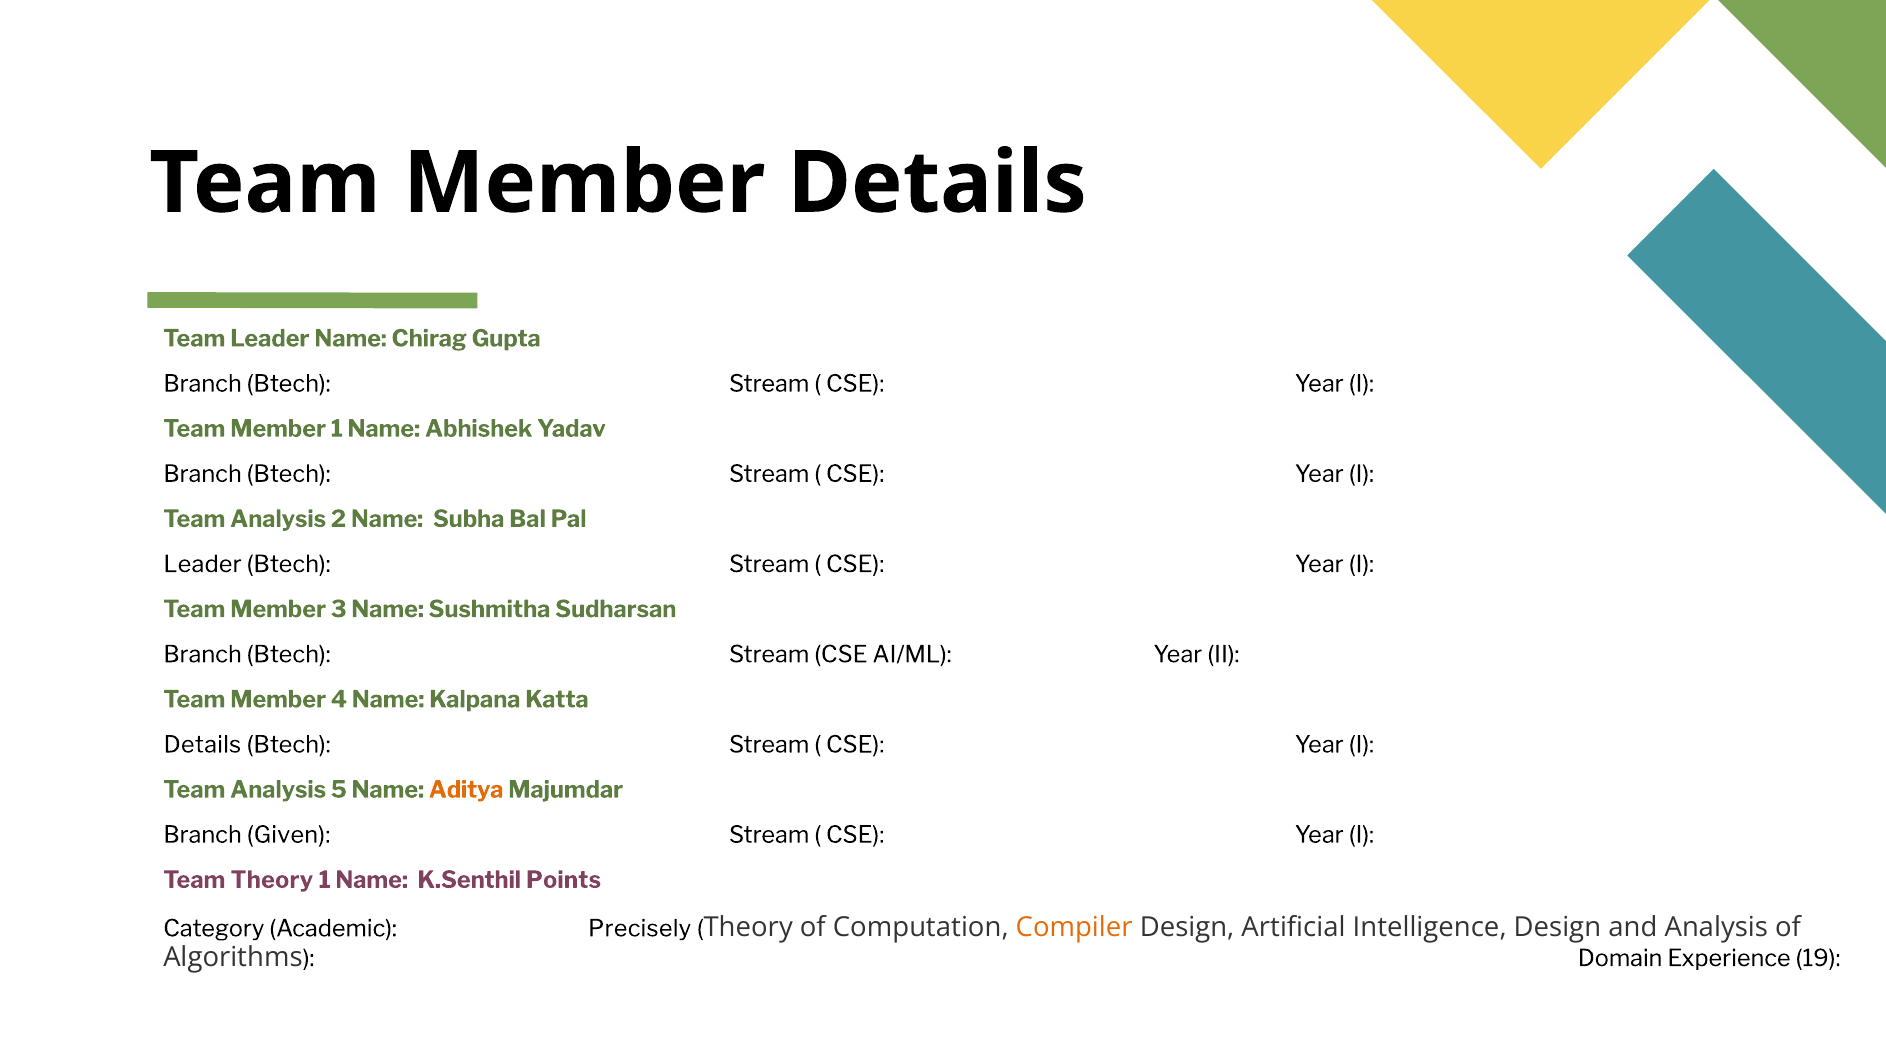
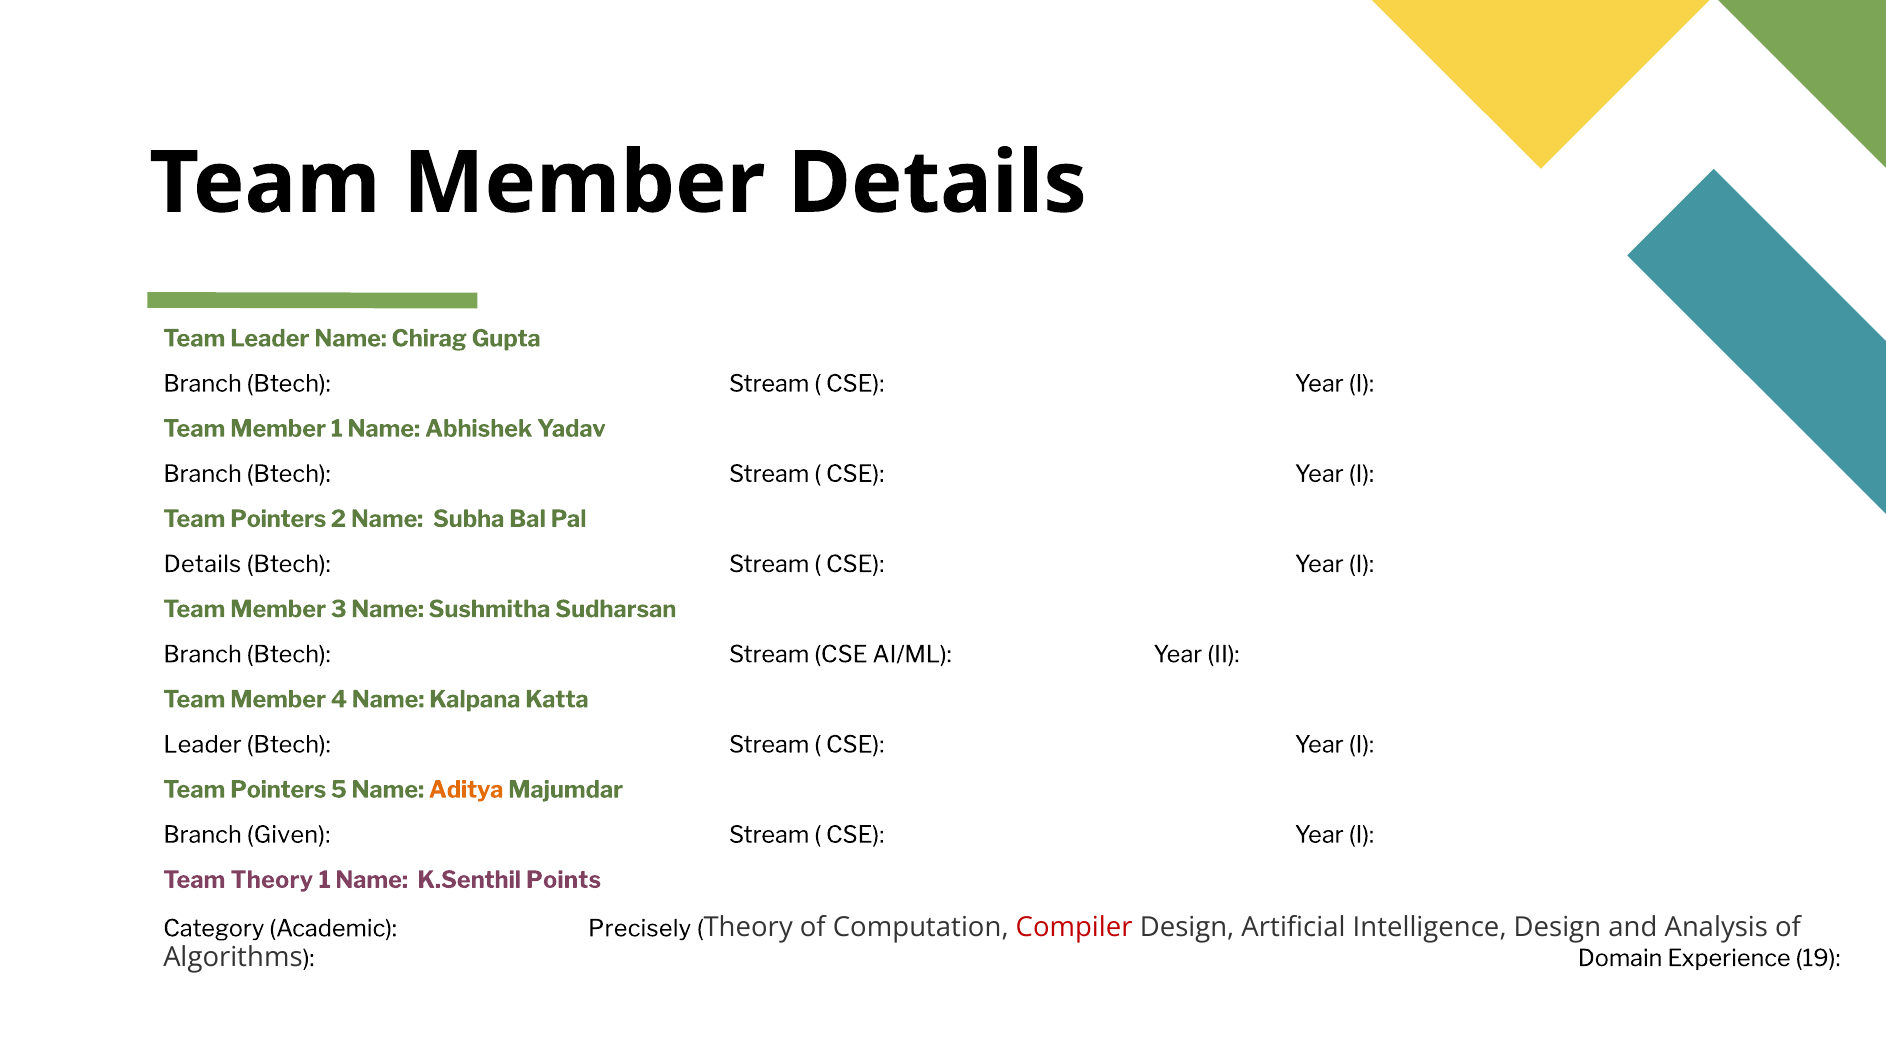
Analysis at (278, 519): Analysis -> Pointers
Leader at (202, 564): Leader -> Details
Details at (202, 745): Details -> Leader
Analysis at (278, 790): Analysis -> Pointers
Compiler colour: orange -> red
